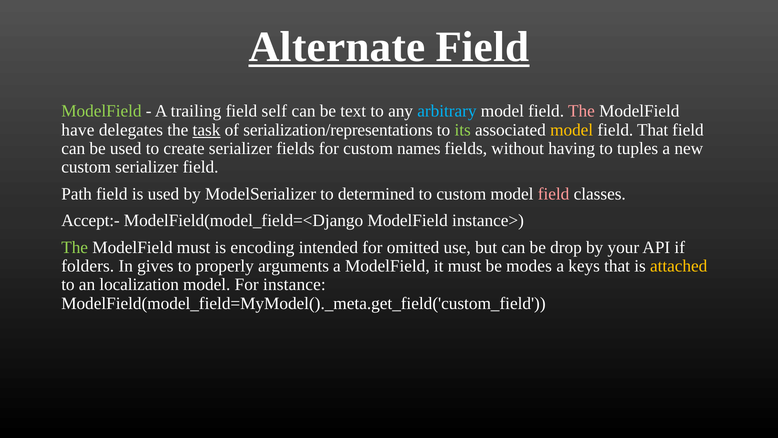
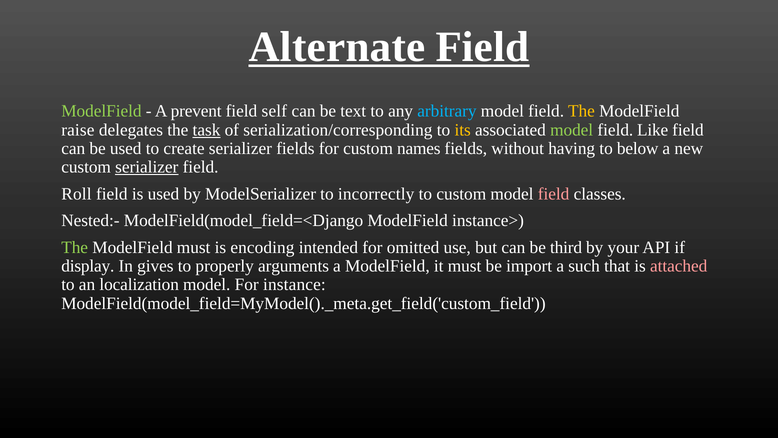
trailing: trailing -> prevent
The at (581, 111) colour: pink -> yellow
have: have -> raise
serialization/representations: serialization/representations -> serialization/corresponding
its colour: light green -> yellow
model at (572, 130) colour: yellow -> light green
field That: That -> Like
tuples: tuples -> below
serializer at (147, 167) underline: none -> present
Path: Path -> Roll
determined: determined -> incorrectly
Accept:-: Accept:- -> Nested:-
drop: drop -> third
folders: folders -> display
modes: modes -> import
keys: keys -> such
attached colour: yellow -> pink
